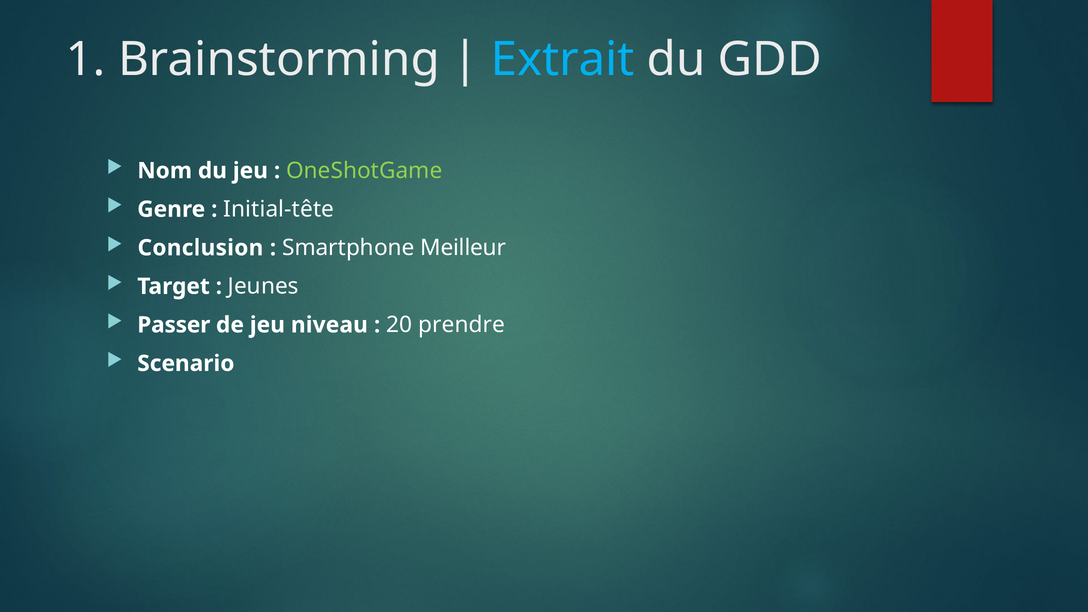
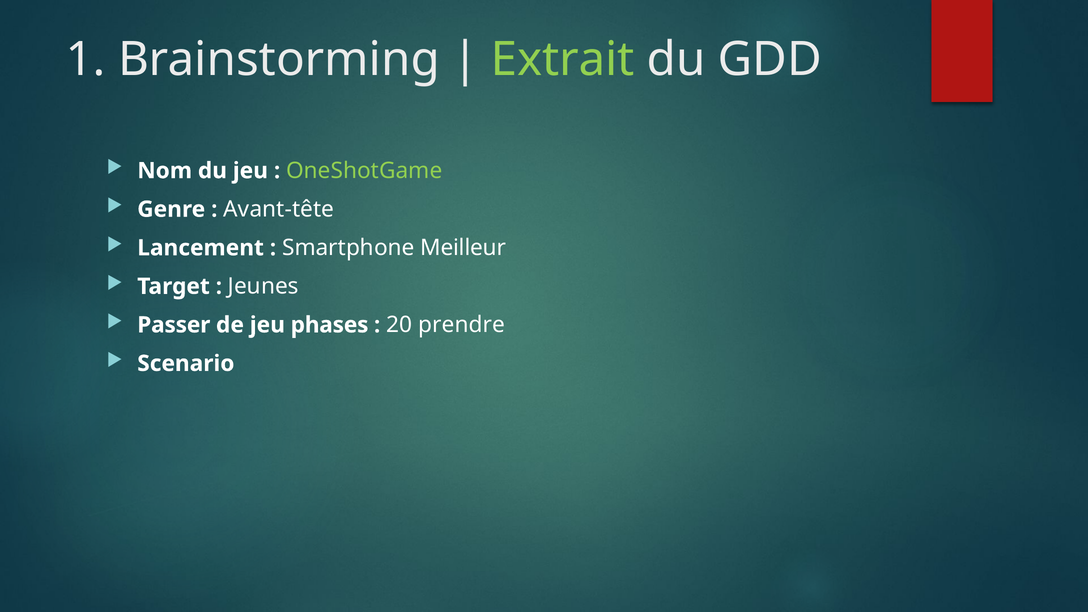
Extrait colour: light blue -> light green
Initial-tête: Initial-tête -> Avant-tête
Conclusion: Conclusion -> Lancement
niveau: niveau -> phases
